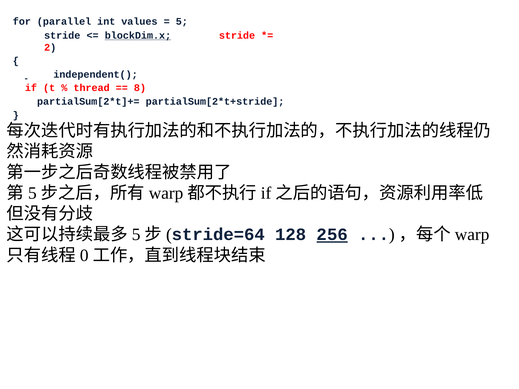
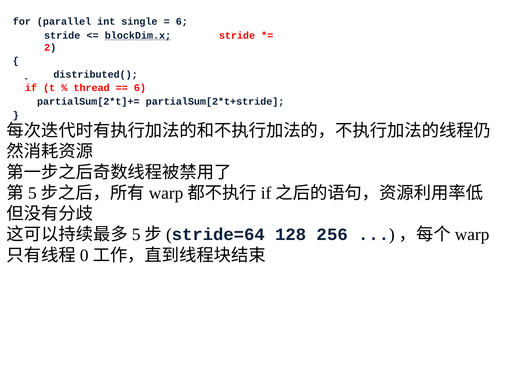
values: values -> single
5 at (182, 22): 5 -> 6
independent(: independent( -> distributed(
8 at (140, 88): 8 -> 6
256 underline: present -> none
